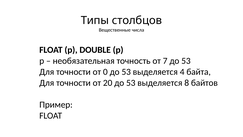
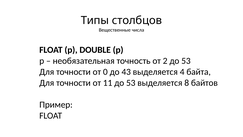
7: 7 -> 2
0 до 53: 53 -> 43
20: 20 -> 11
